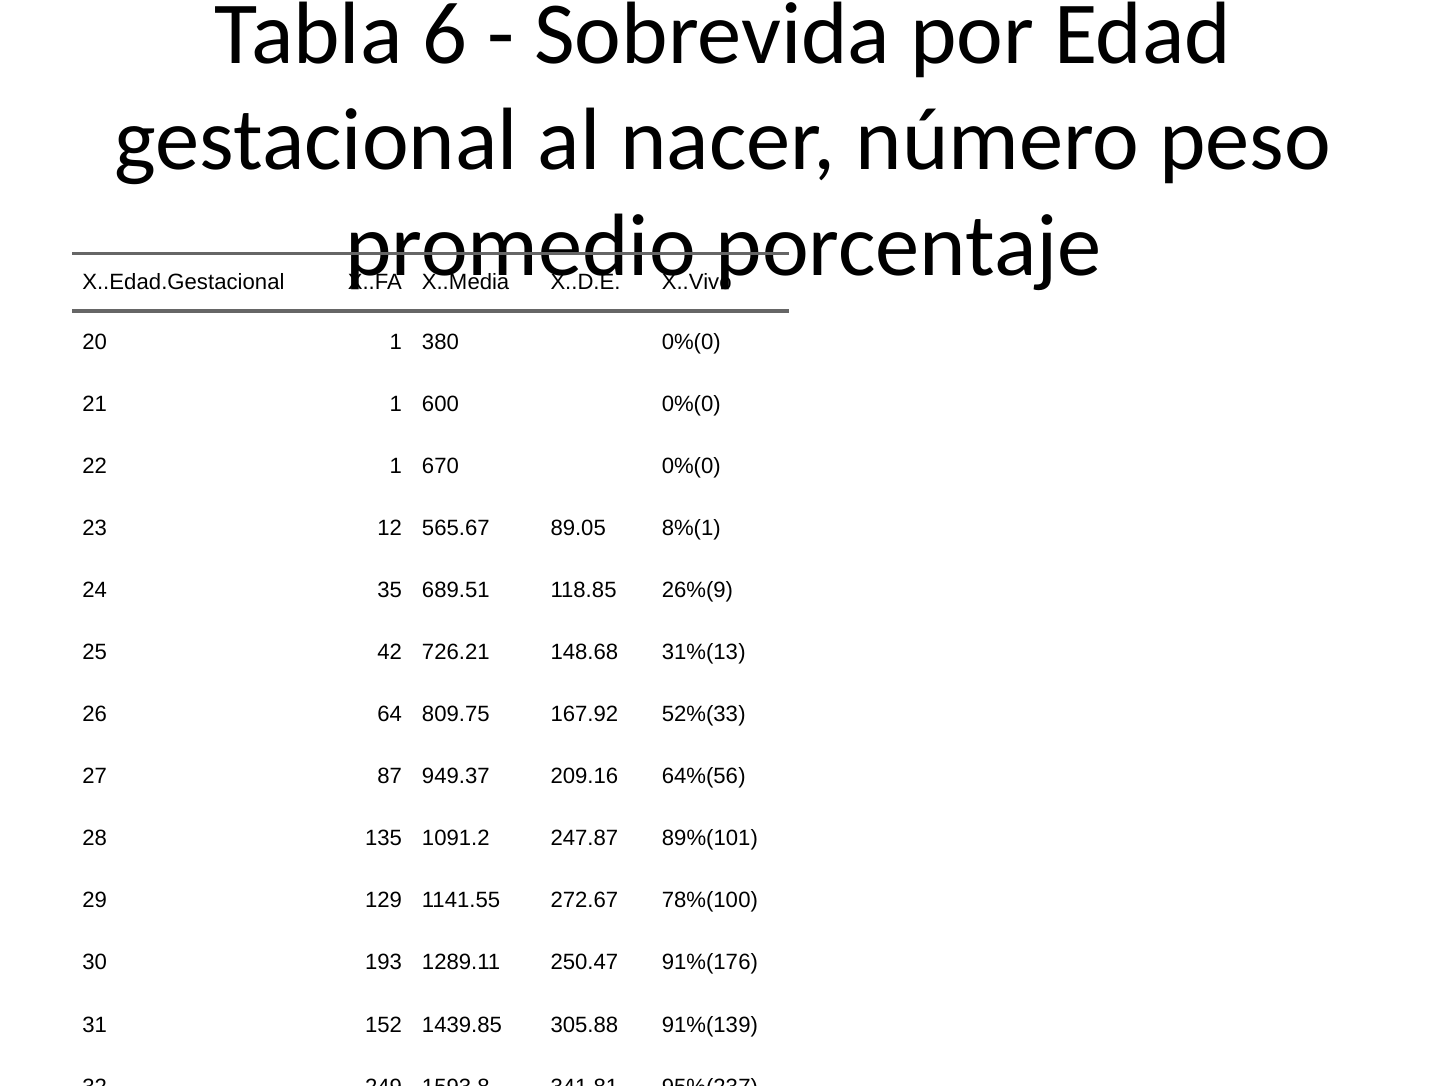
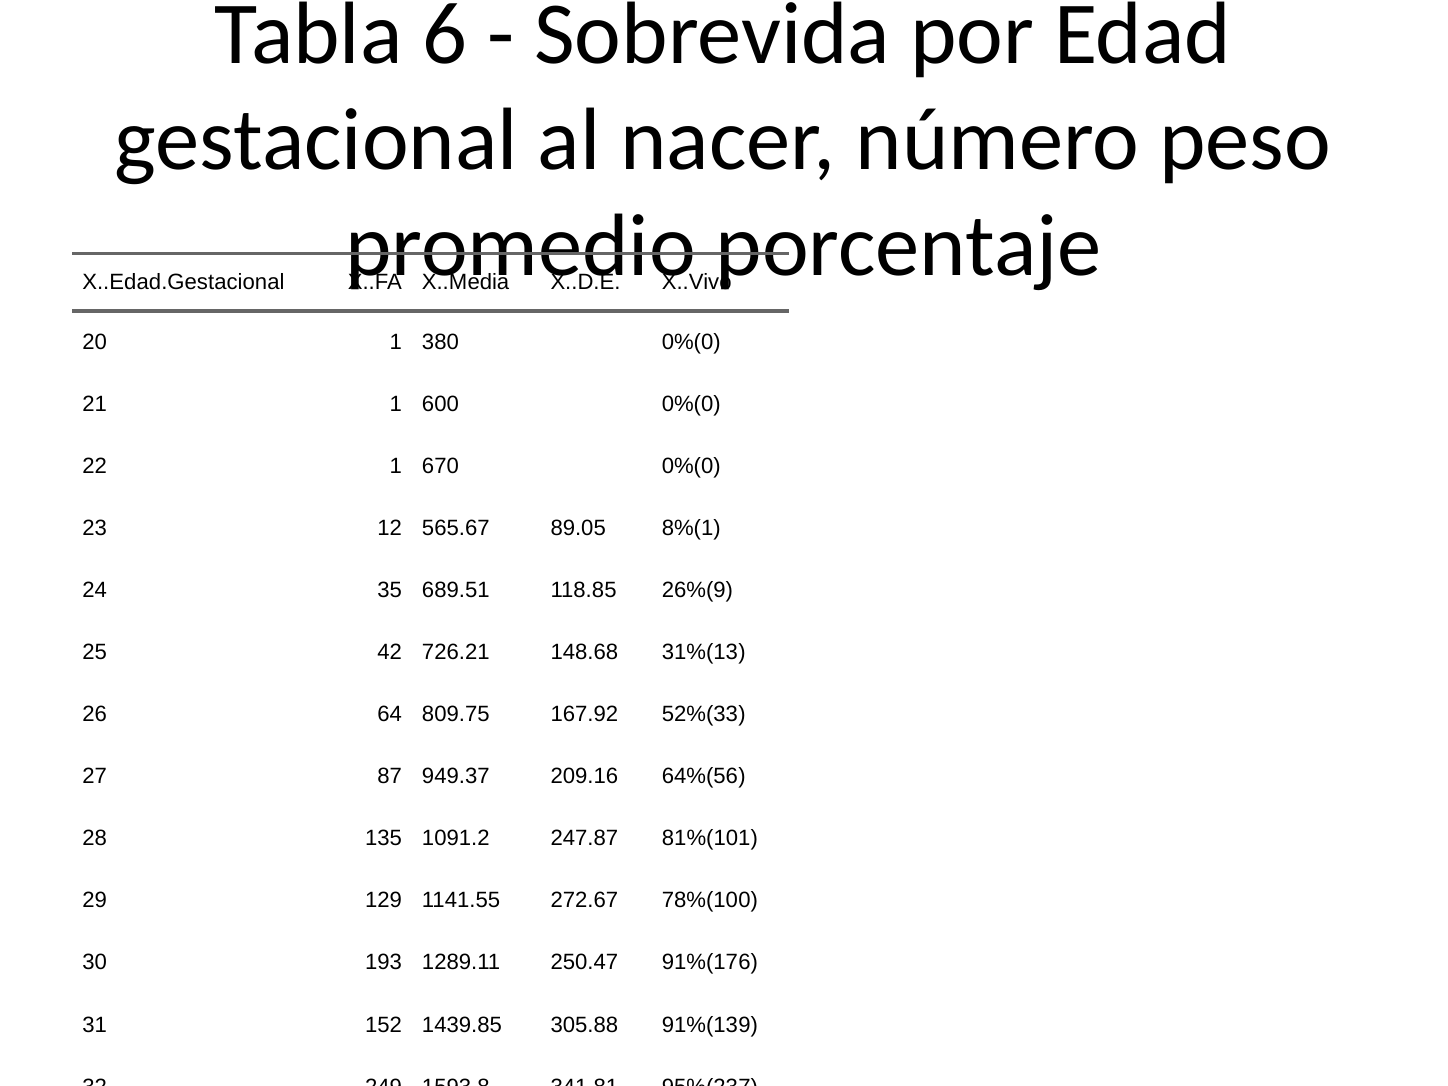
89%(101: 89%(101 -> 81%(101
